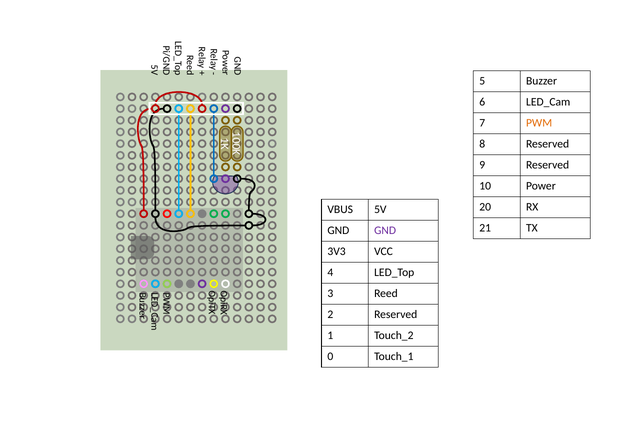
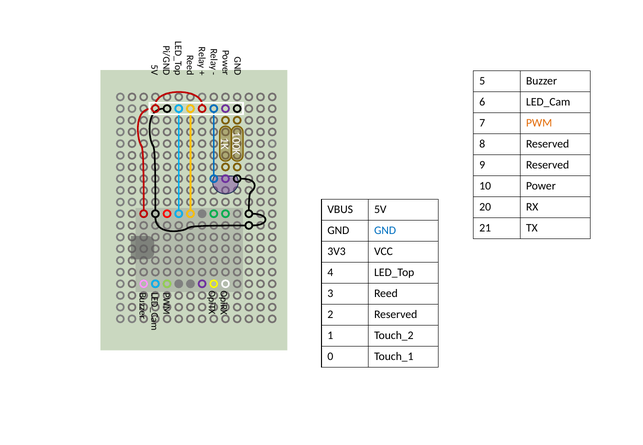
GND at (385, 230) colour: purple -> blue
